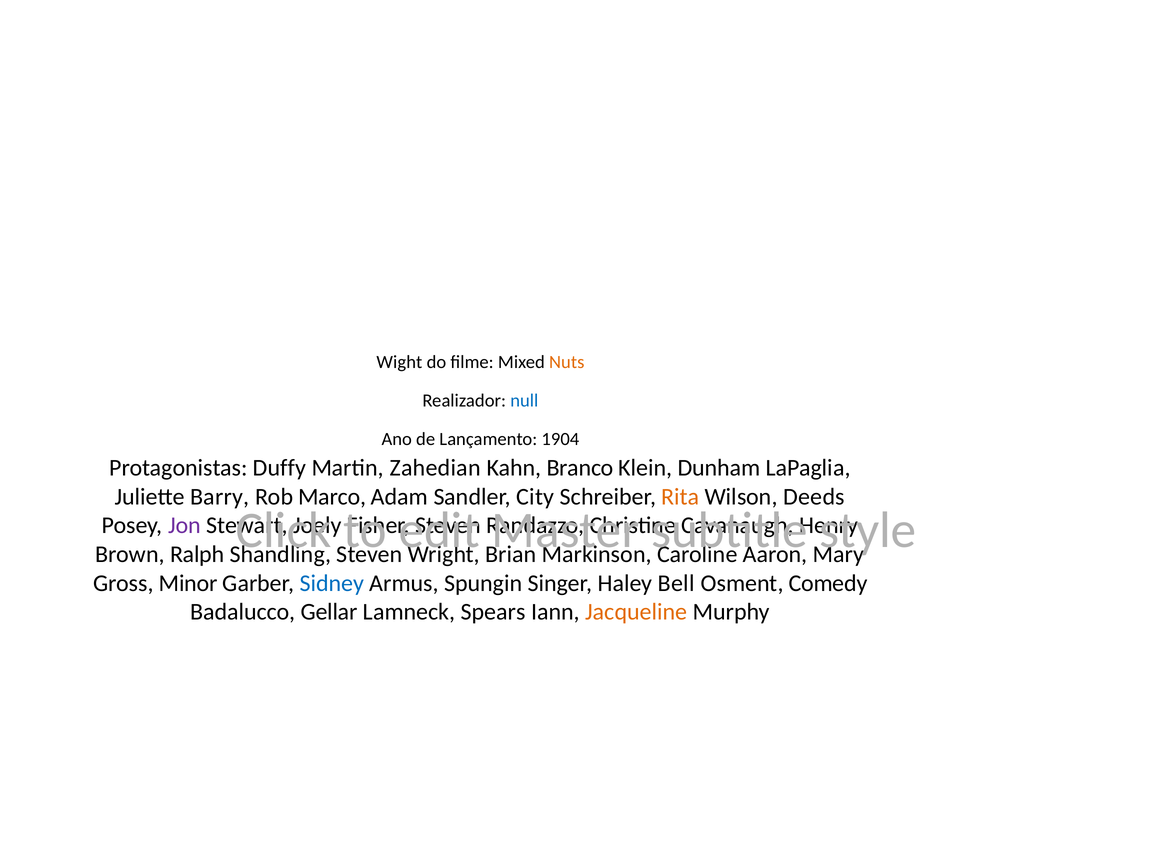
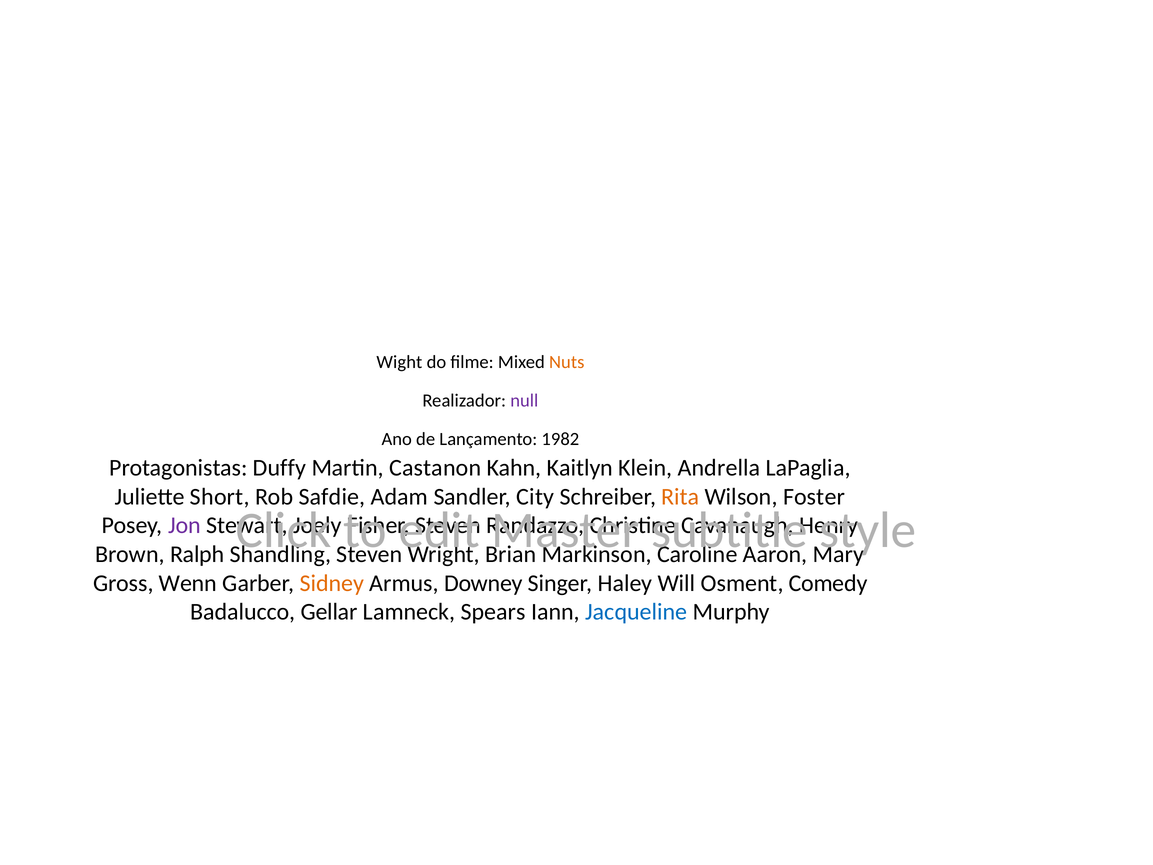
null colour: blue -> purple
1904: 1904 -> 1982
Zahedian: Zahedian -> Castanon
Branco: Branco -> Kaitlyn
Dunham: Dunham -> Andrella
Barry: Barry -> Short
Marco: Marco -> Safdie
Deeds: Deeds -> Foster
Minor: Minor -> Wenn
Sidney colour: blue -> orange
Spungin: Spungin -> Downey
Bell: Bell -> Will
Jacqueline colour: orange -> blue
